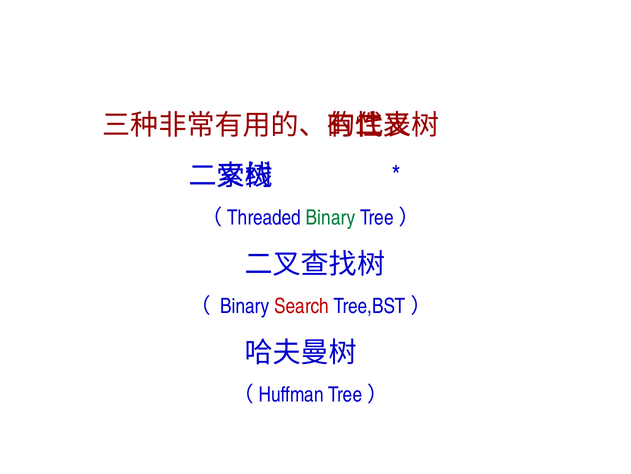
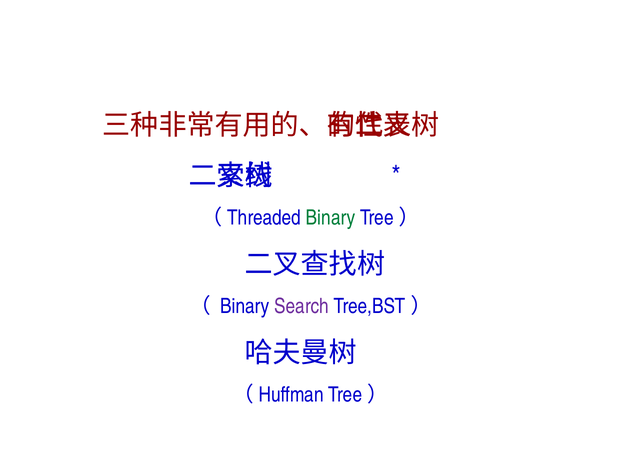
Search colour: red -> purple
